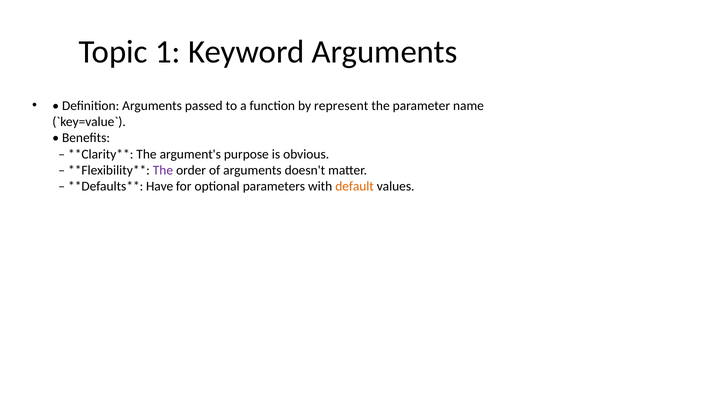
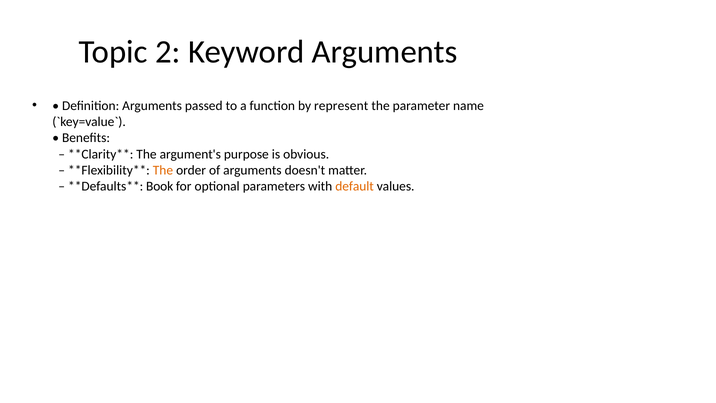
1: 1 -> 2
The at (163, 170) colour: purple -> orange
Have: Have -> Book
